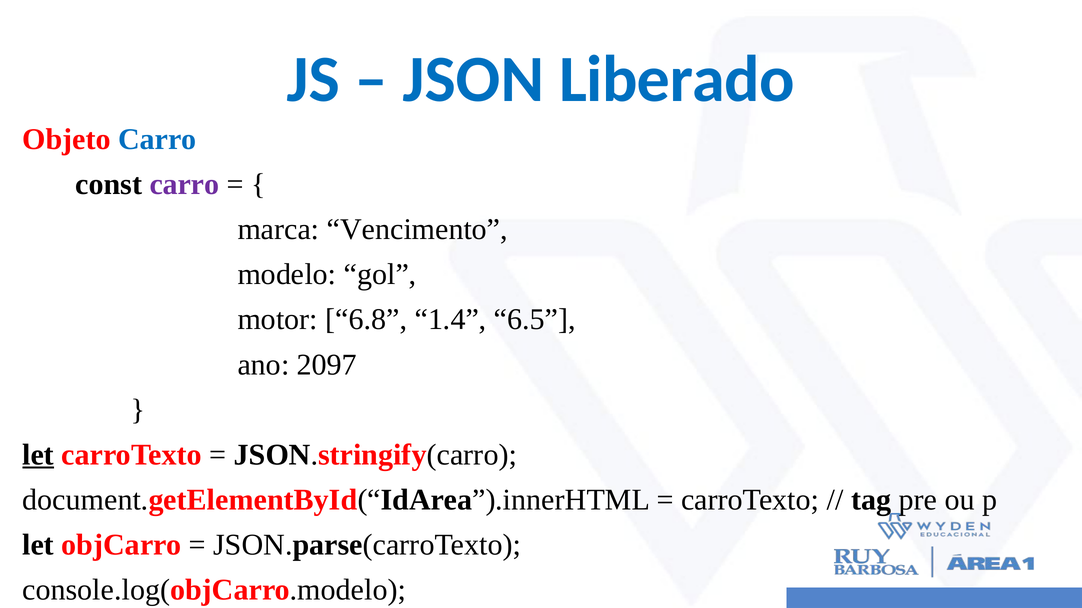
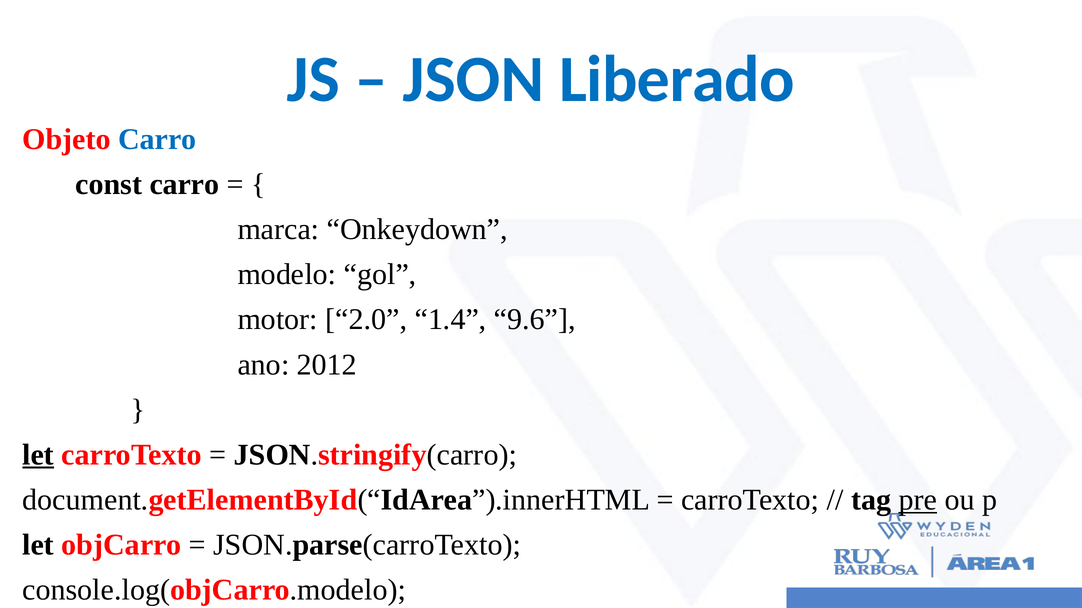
carro at (184, 185) colour: purple -> black
Vencimento: Vencimento -> Onkeydown
6.8: 6.8 -> 2.0
6.5: 6.5 -> 9.6
2097: 2097 -> 2012
pre underline: none -> present
